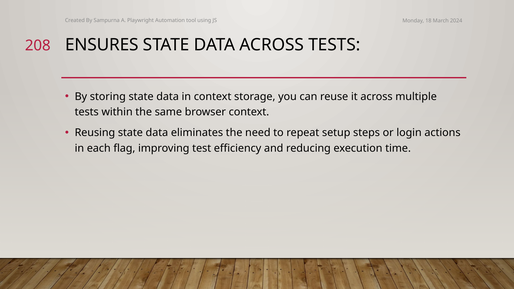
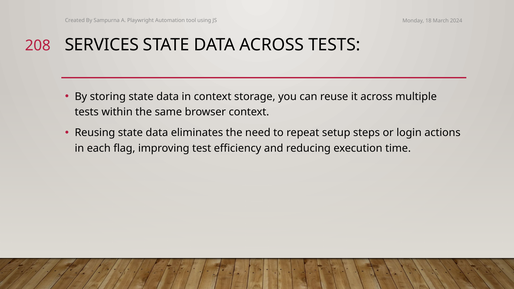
ENSURES: ENSURES -> SERVICES
